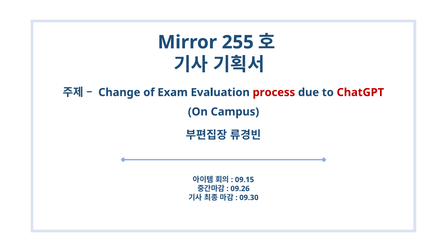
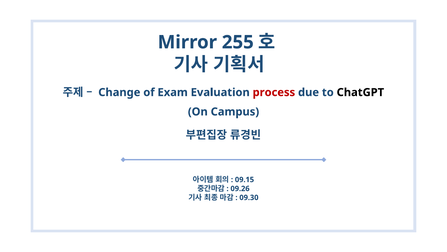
ChatGPT colour: red -> black
